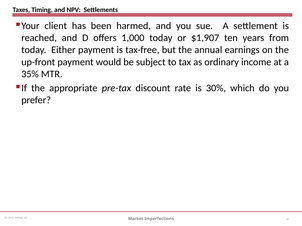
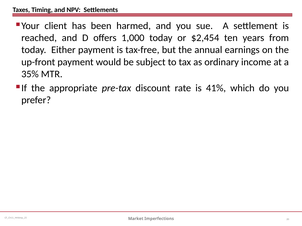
$1,907: $1,907 -> $2,454
30%: 30% -> 41%
